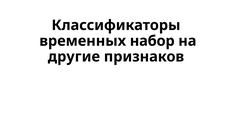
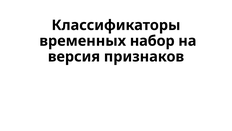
другие: другие -> версия
